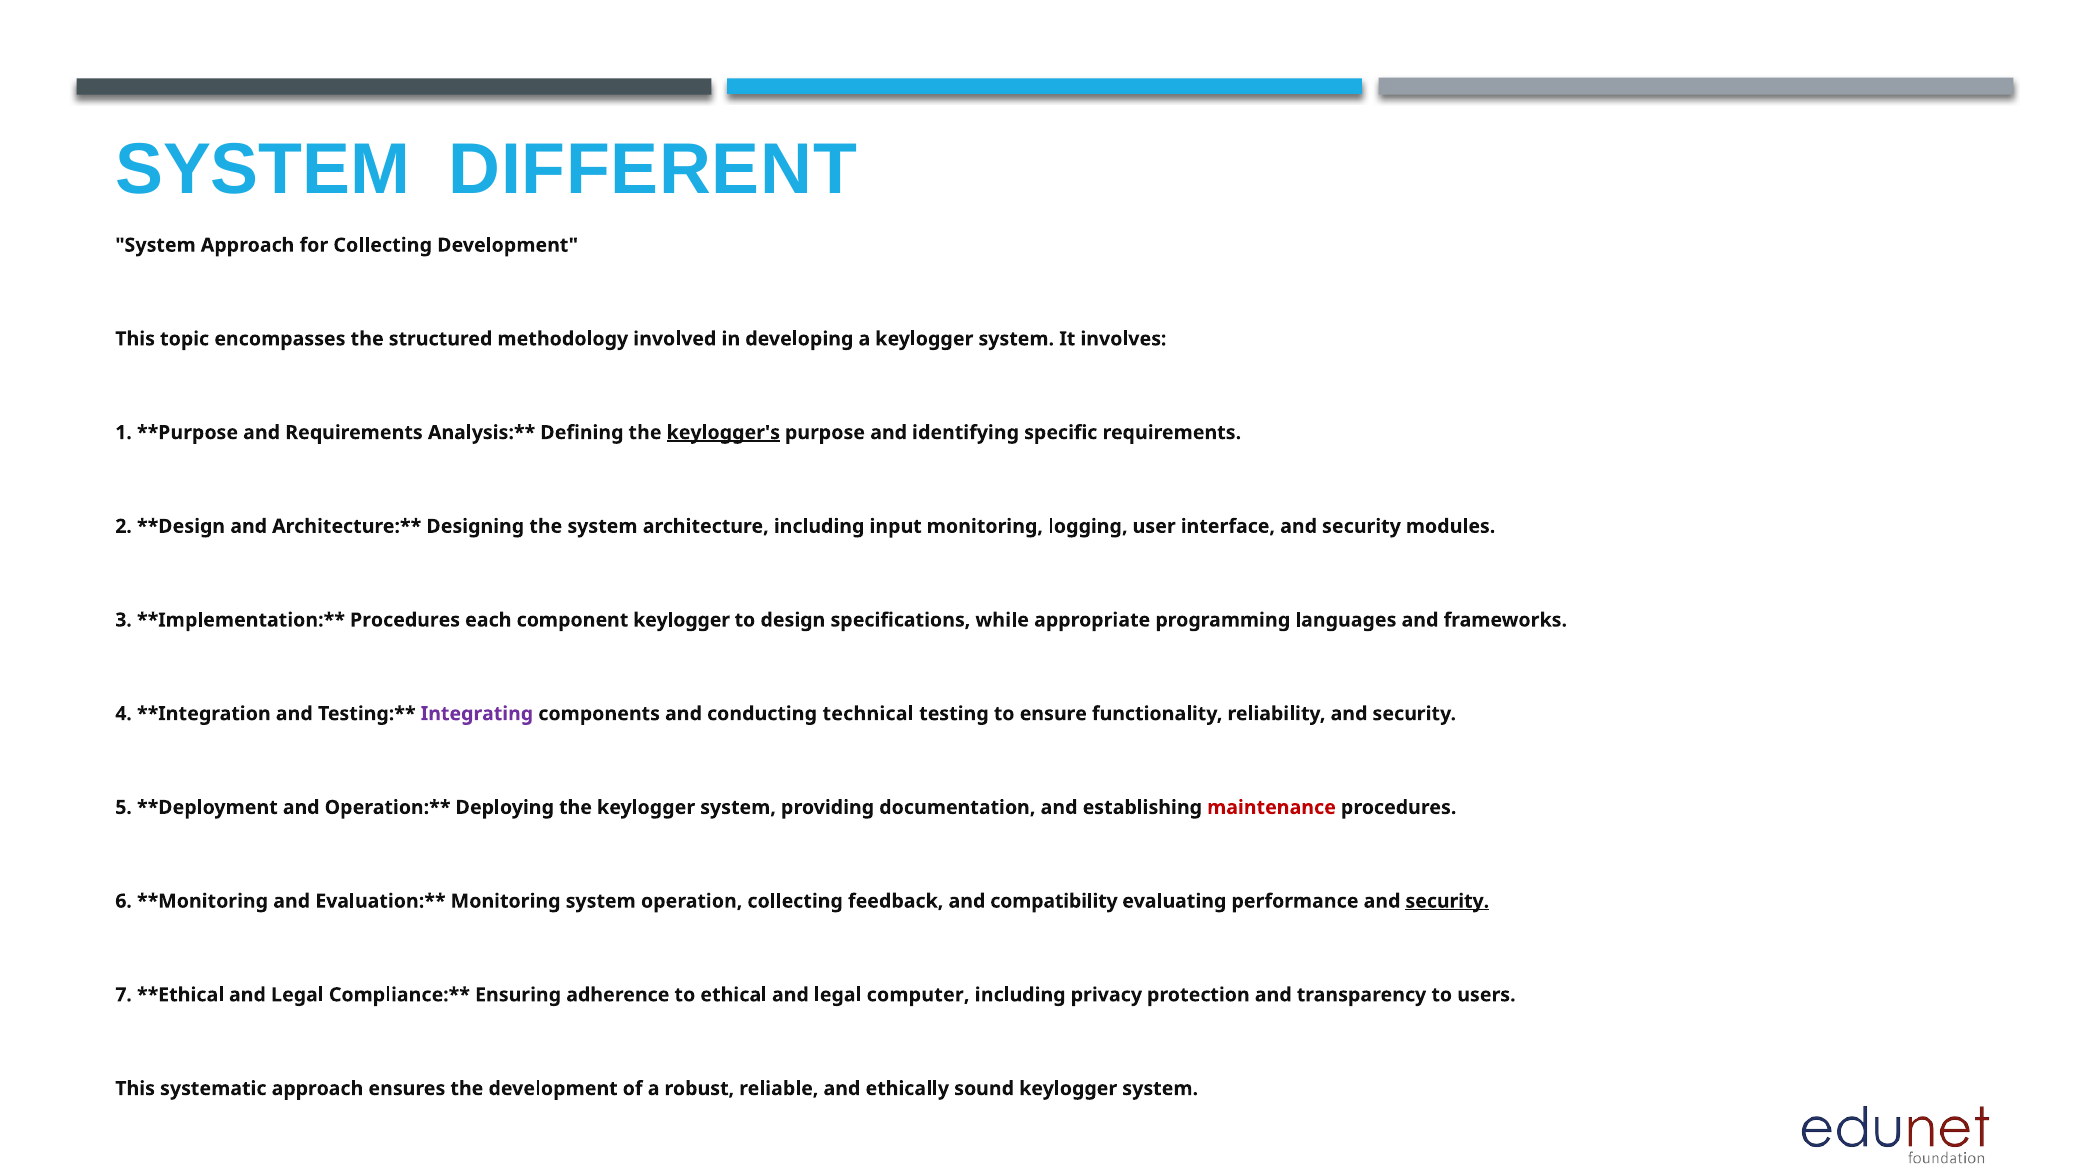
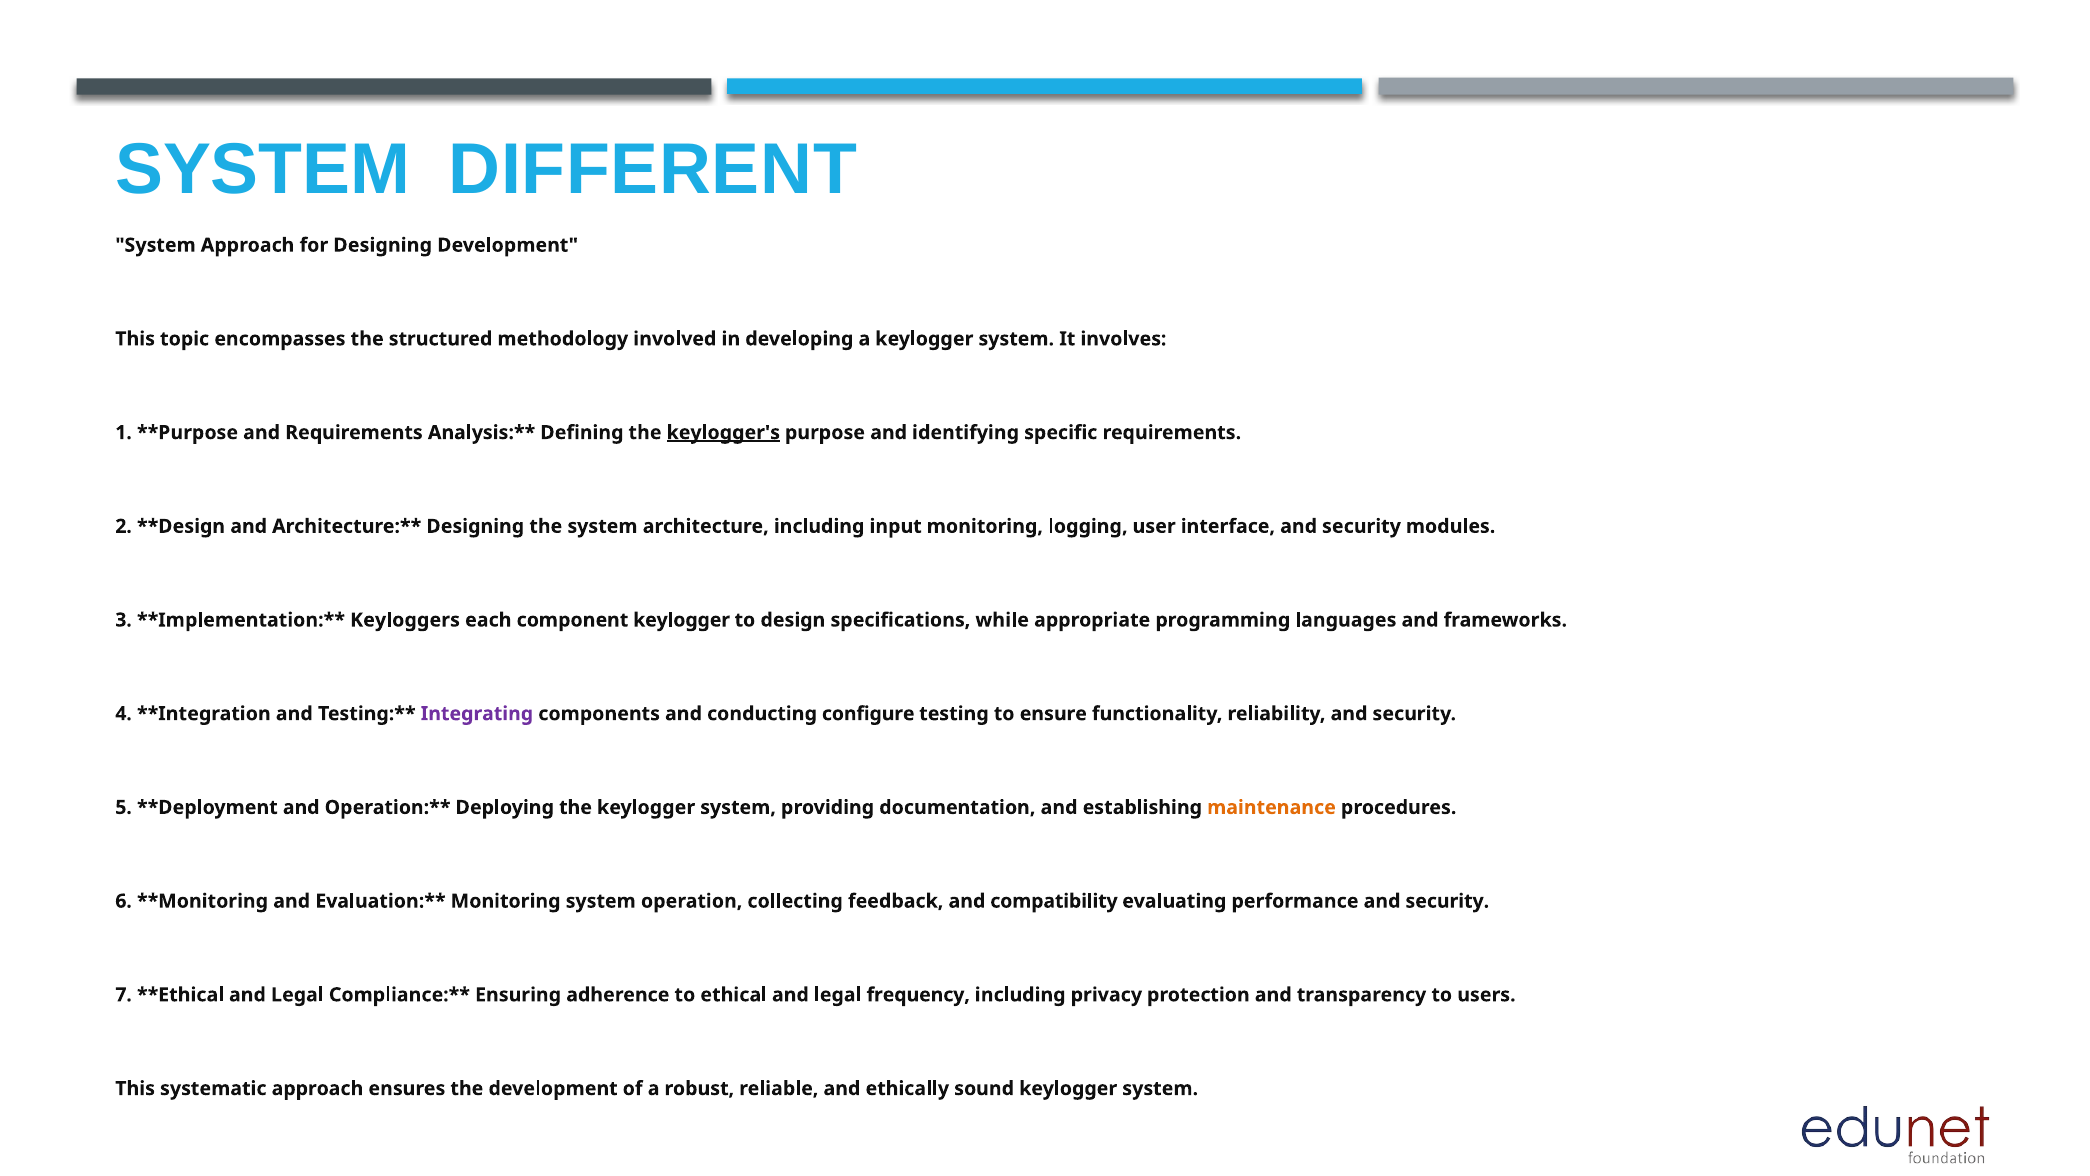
for Collecting: Collecting -> Designing
Procedures at (405, 620): Procedures -> Keyloggers
technical: technical -> configure
maintenance colour: red -> orange
security at (1447, 901) underline: present -> none
computer: computer -> frequency
